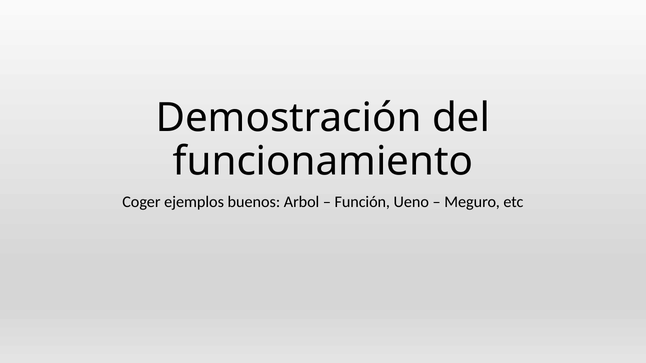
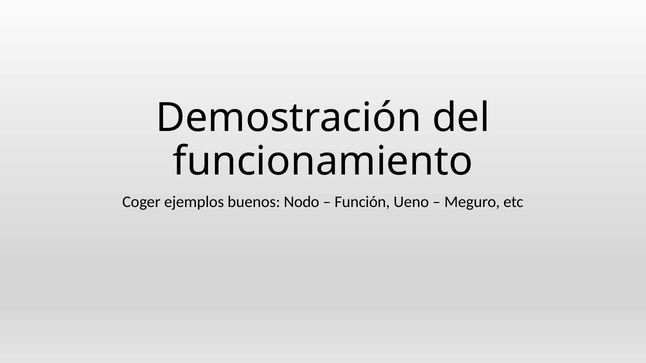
Arbol: Arbol -> Nodo
